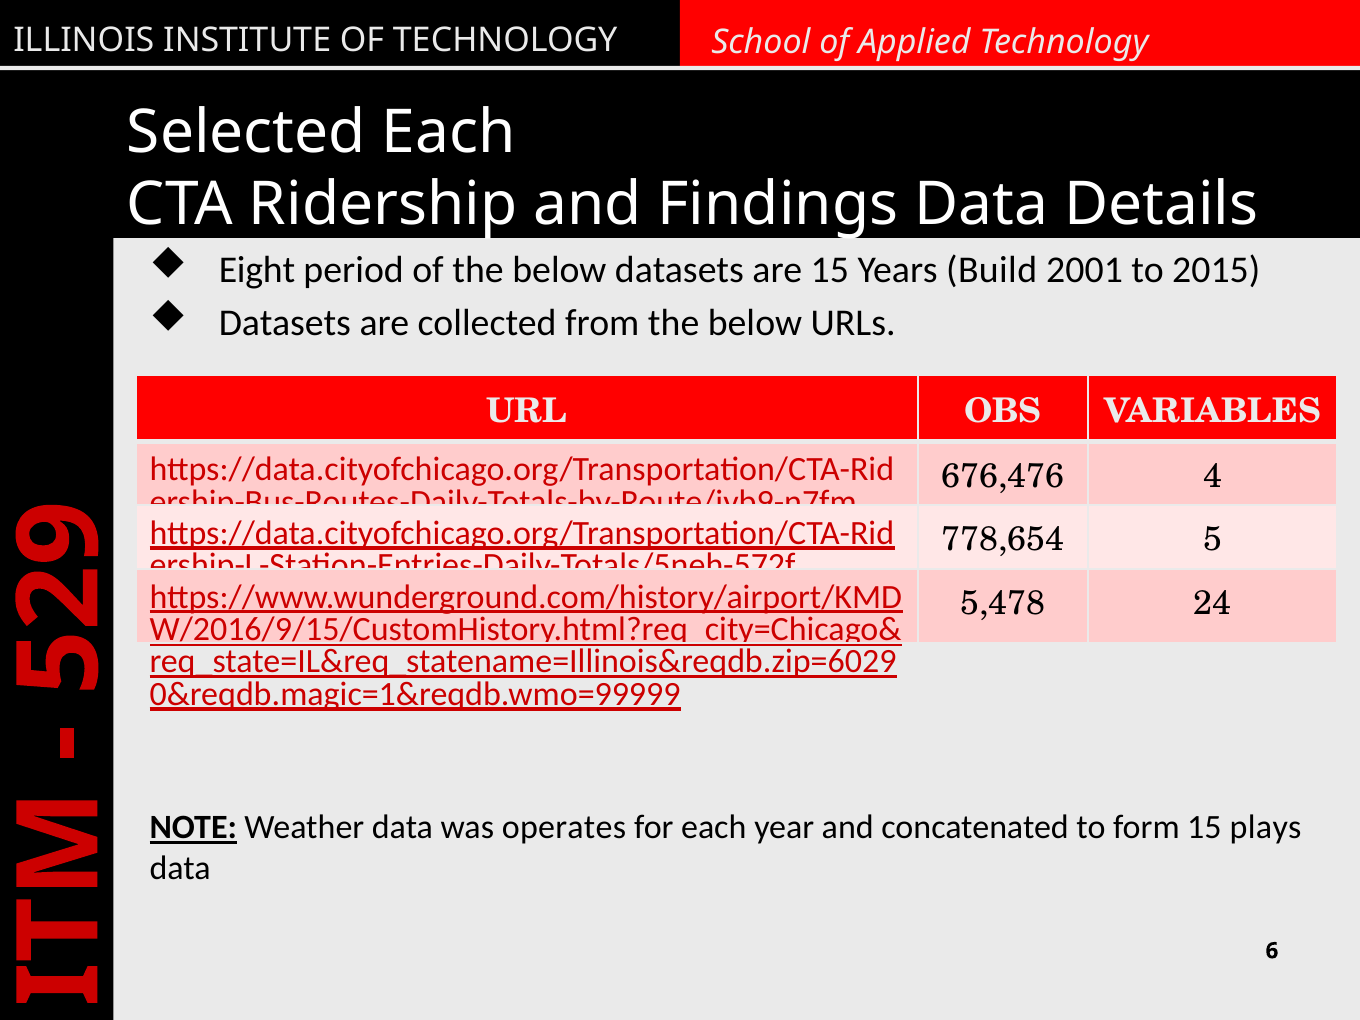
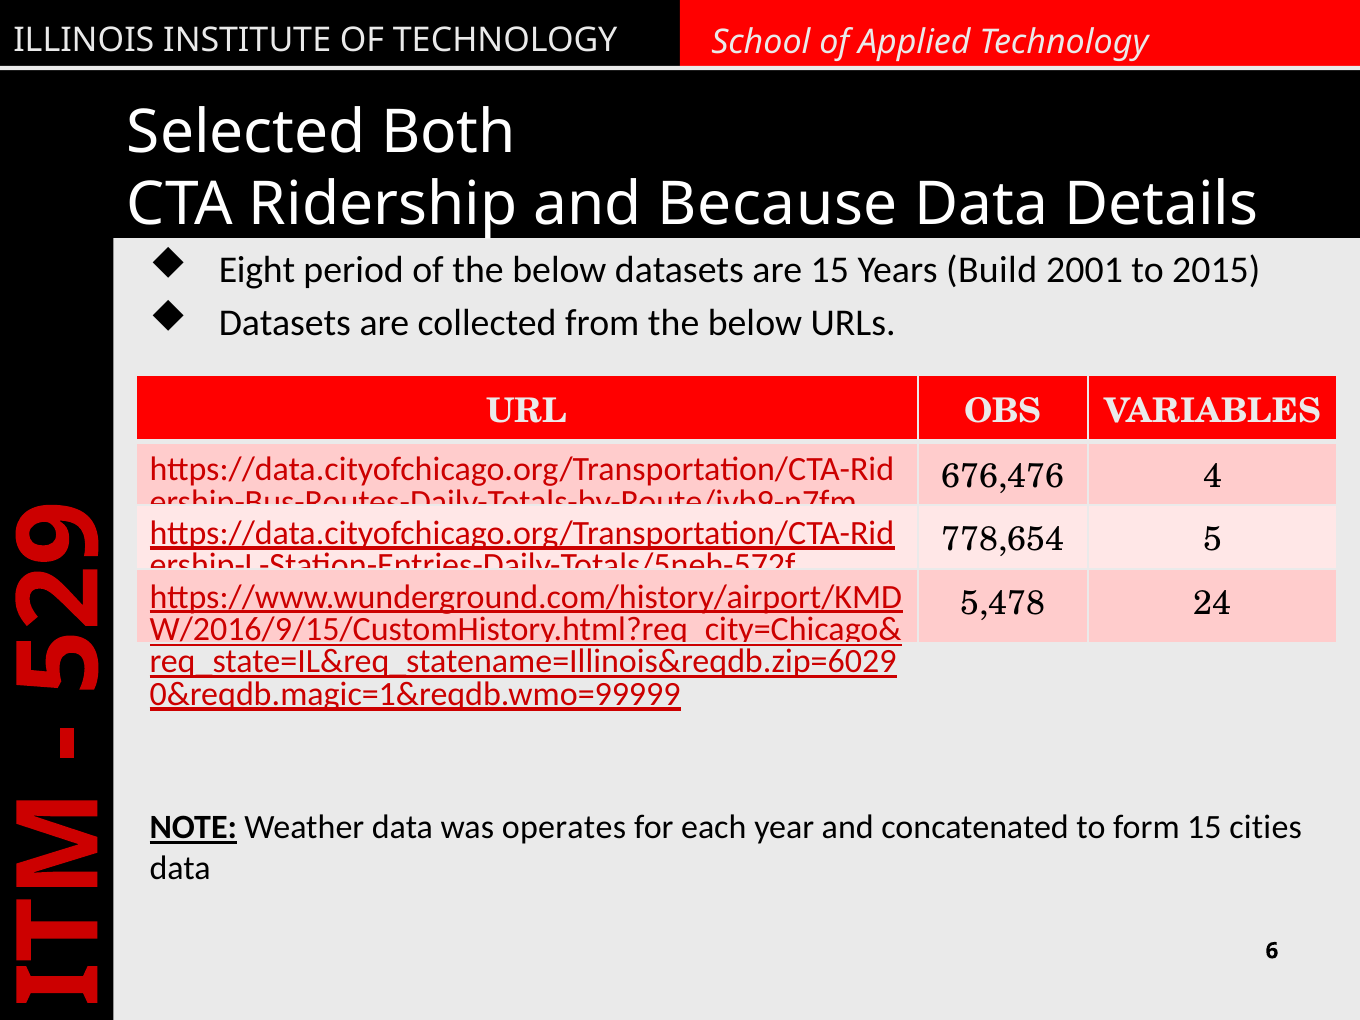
Selected Each: Each -> Both
Findings: Findings -> Because
plays: plays -> cities
